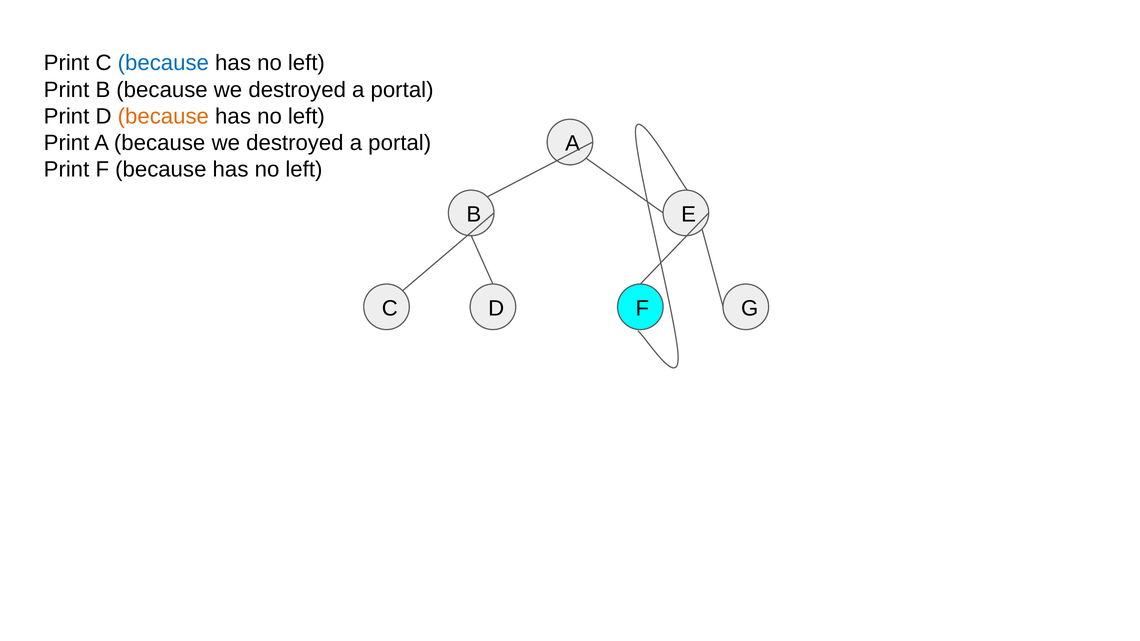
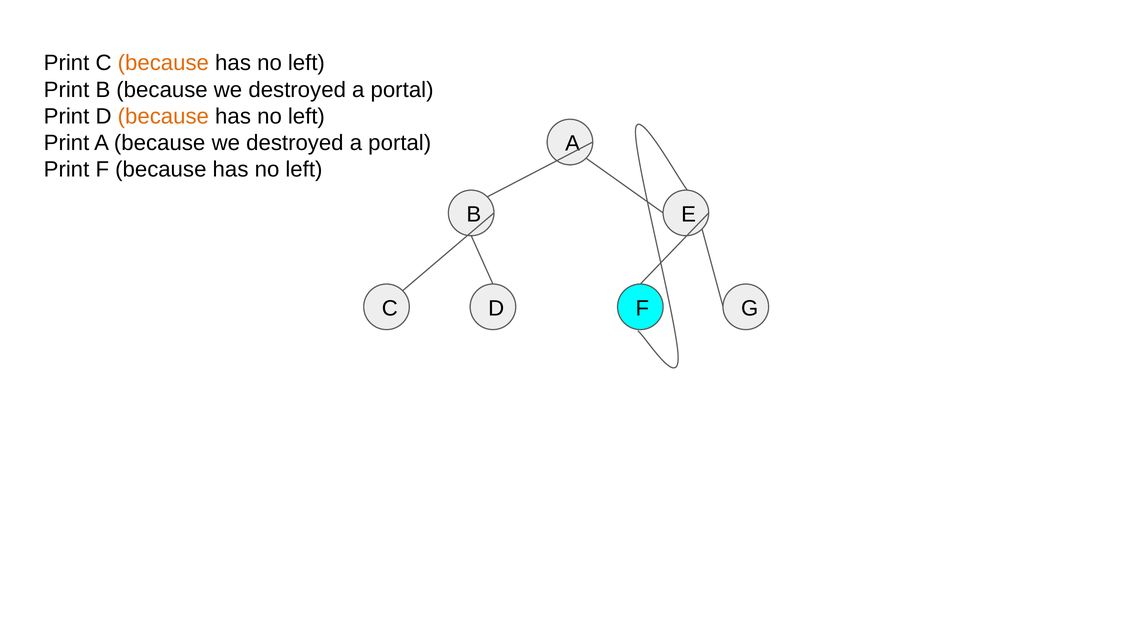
because at (163, 63) colour: blue -> orange
